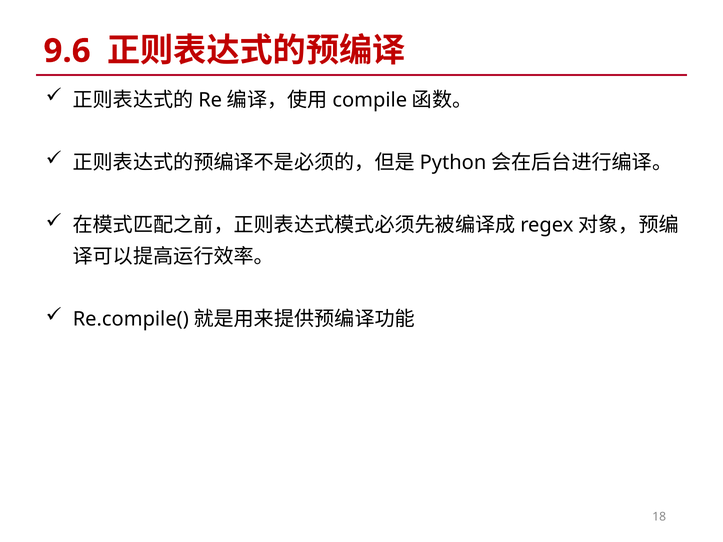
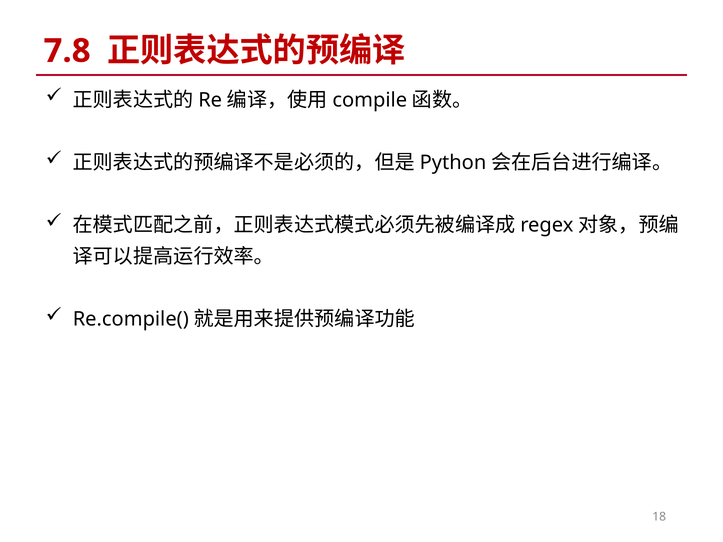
9.6: 9.6 -> 7.8
